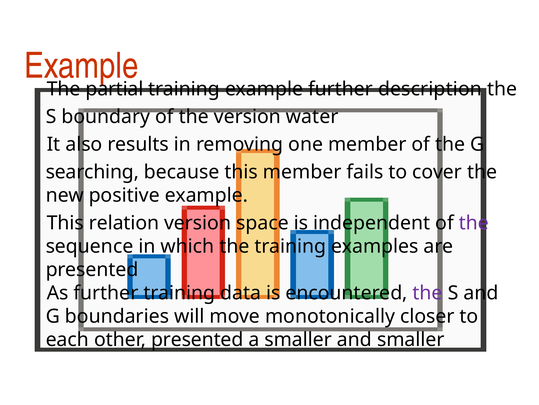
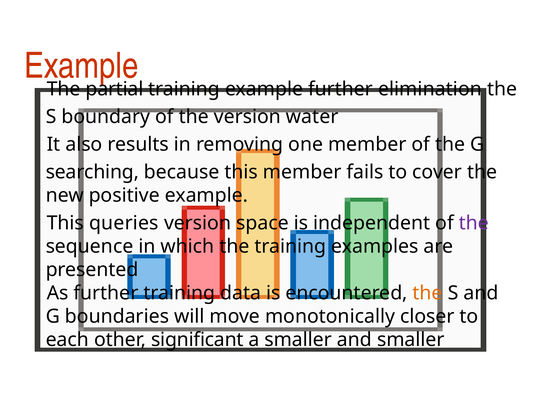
description: description -> elimination
relation: relation -> queries
the at (428, 293) colour: purple -> orange
other presented: presented -> significant
